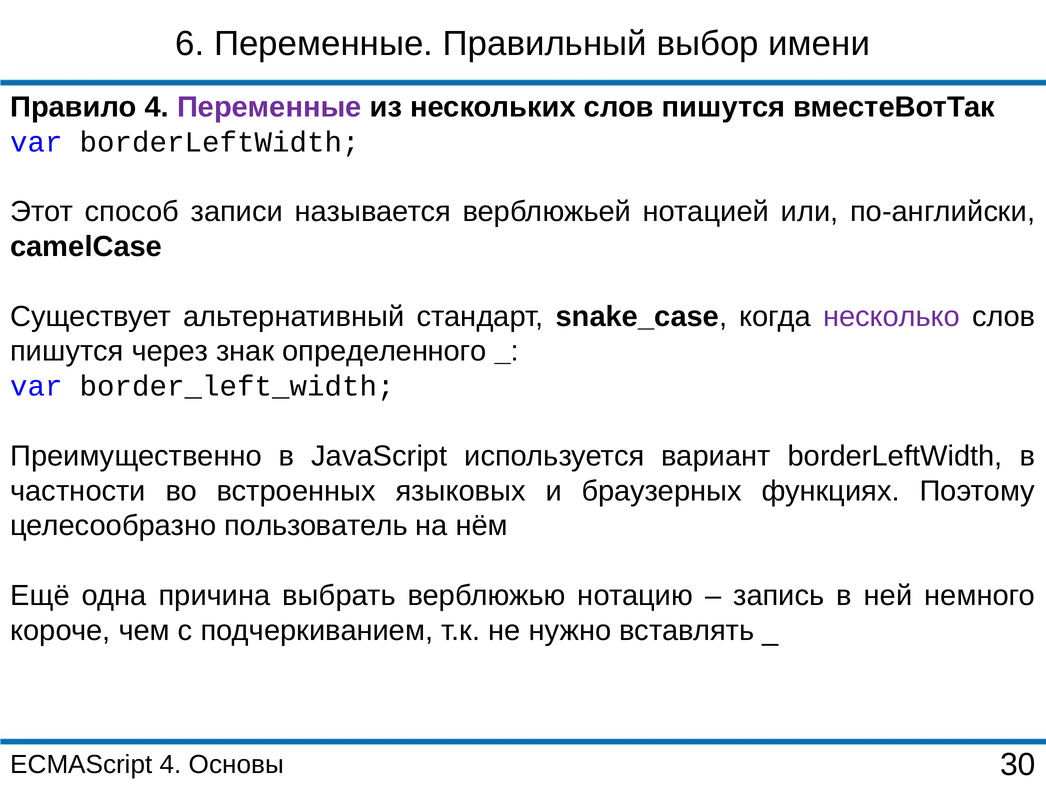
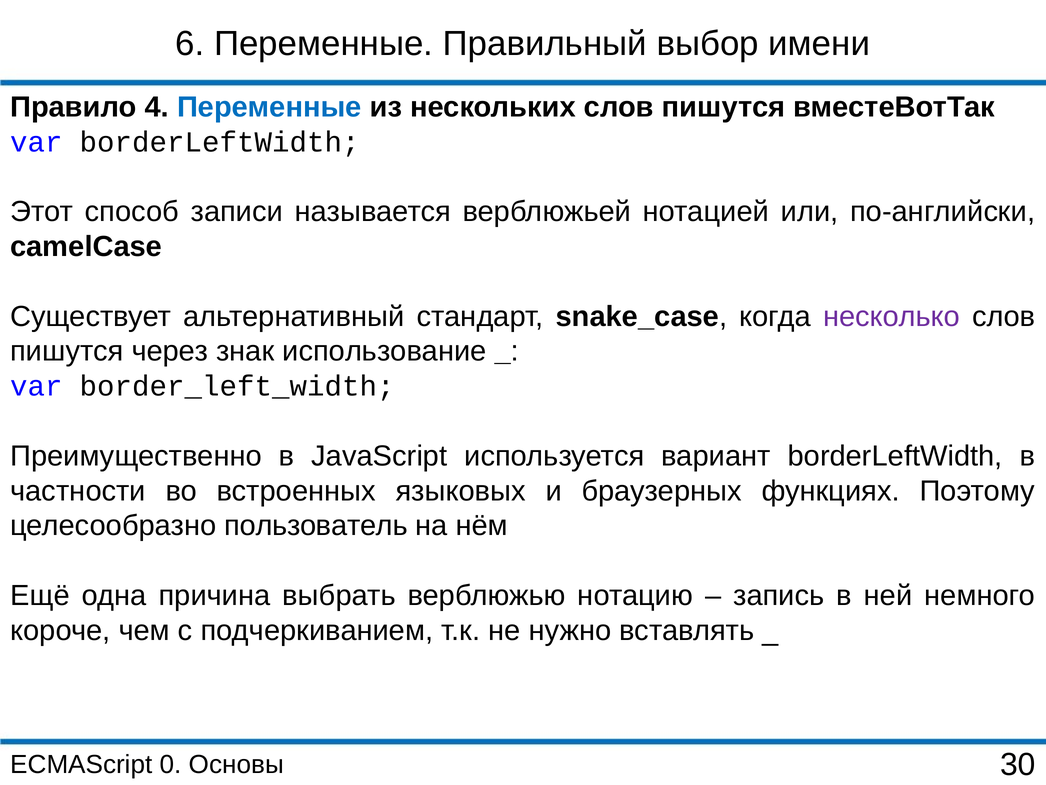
Переменные at (269, 107) colour: purple -> blue
определенного: определенного -> использование
ECMAScript 4: 4 -> 0
